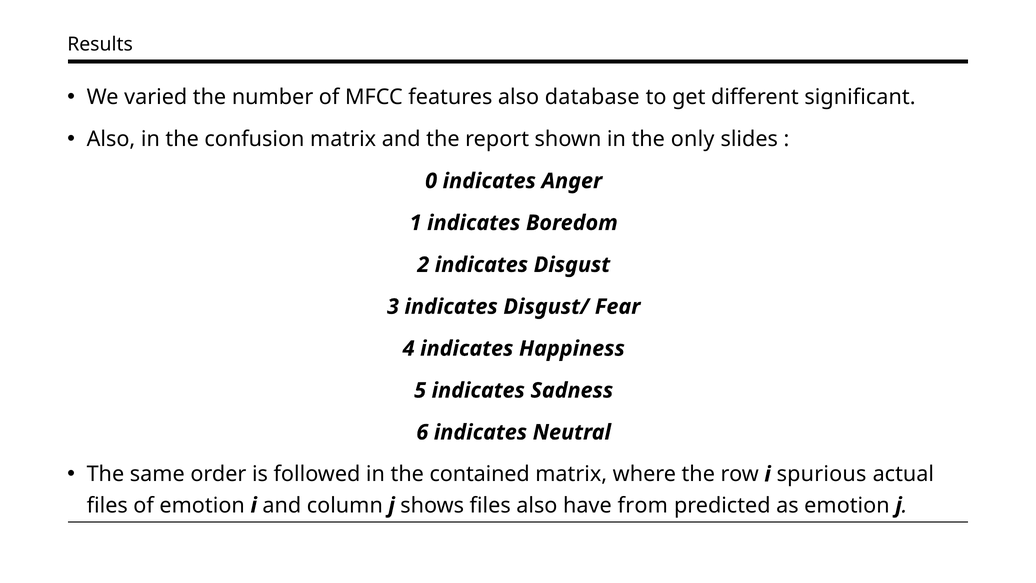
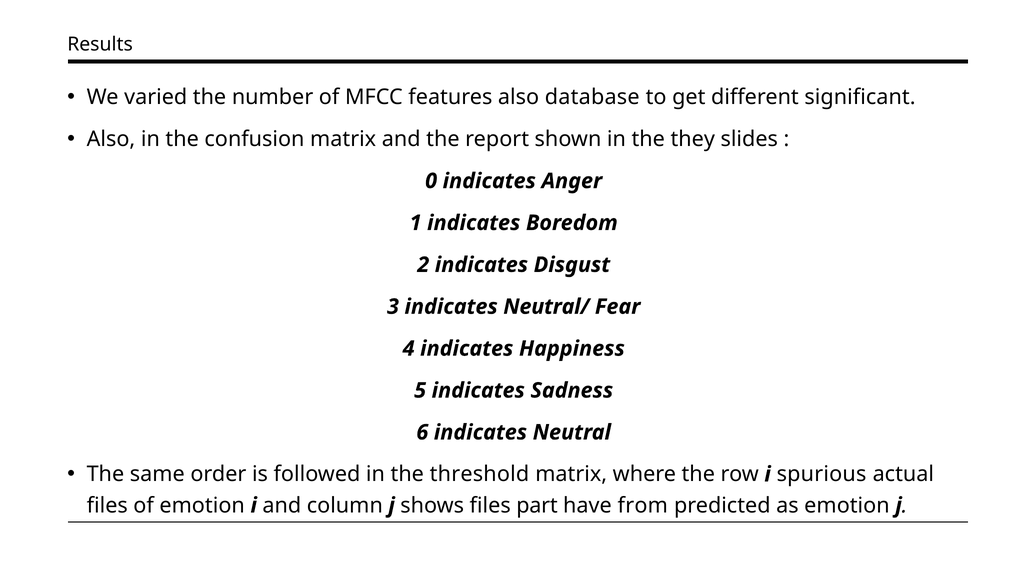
only: only -> they
Disgust/: Disgust/ -> Neutral/
contained: contained -> threshold
files also: also -> part
